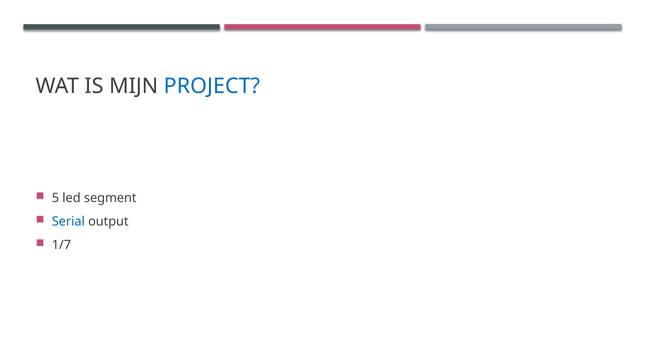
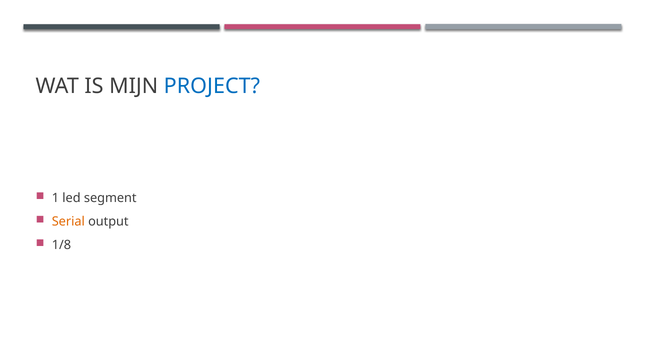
5: 5 -> 1
Serial colour: blue -> orange
1/7: 1/7 -> 1/8
